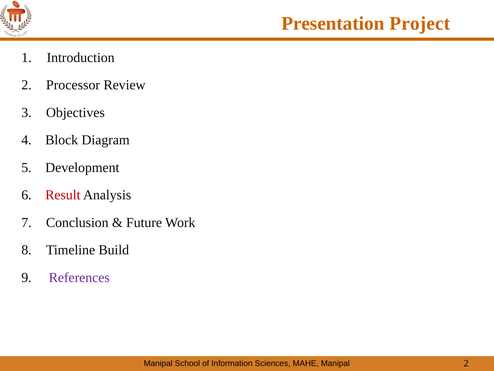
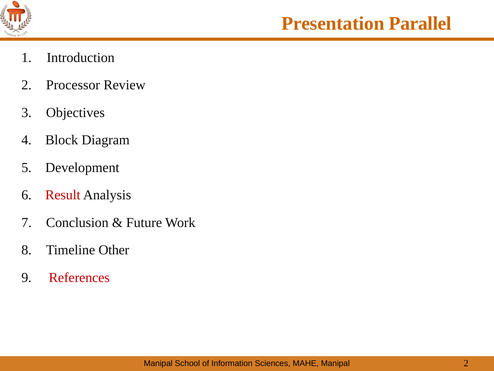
Project: Project -> Parallel
Build: Build -> Other
References colour: purple -> red
